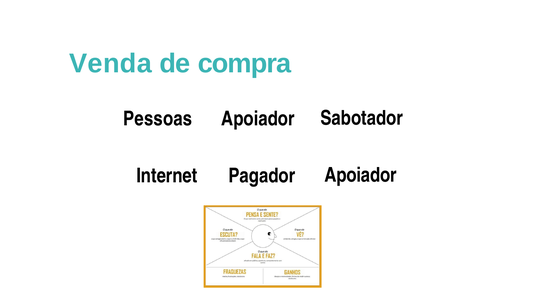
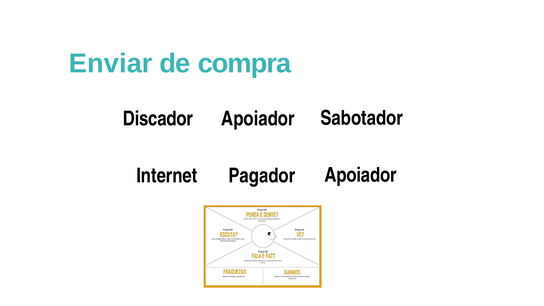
Venda: Venda -> Enviar
Pessoas: Pessoas -> Discador
